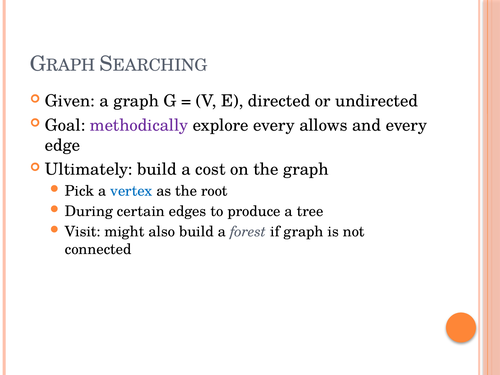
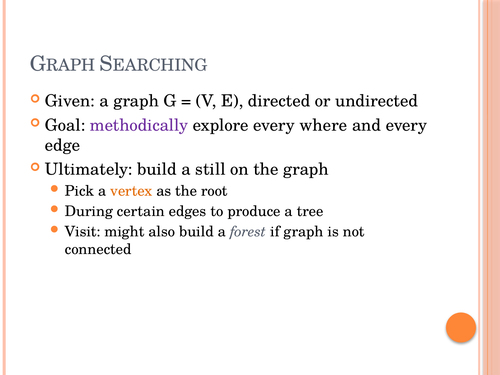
allows: allows -> where
cost: cost -> still
vertex colour: blue -> orange
